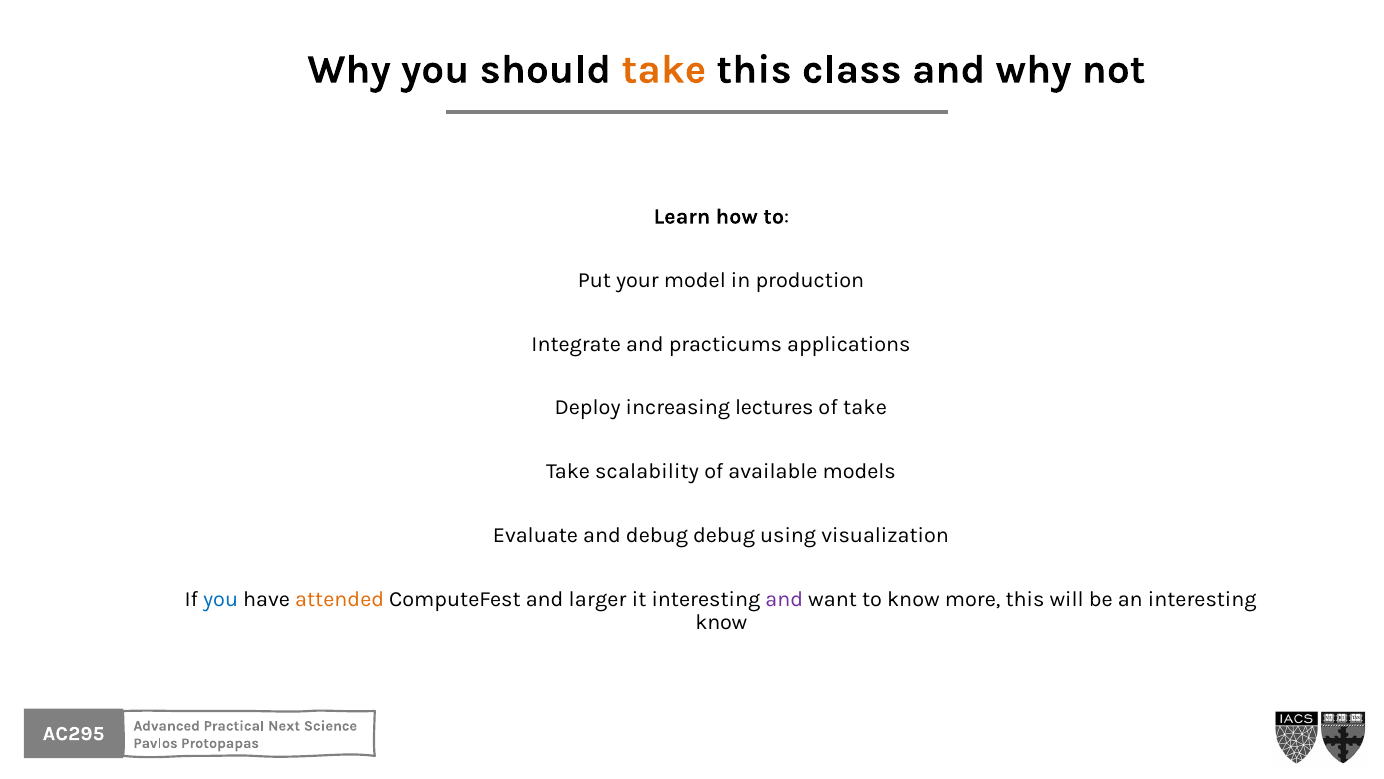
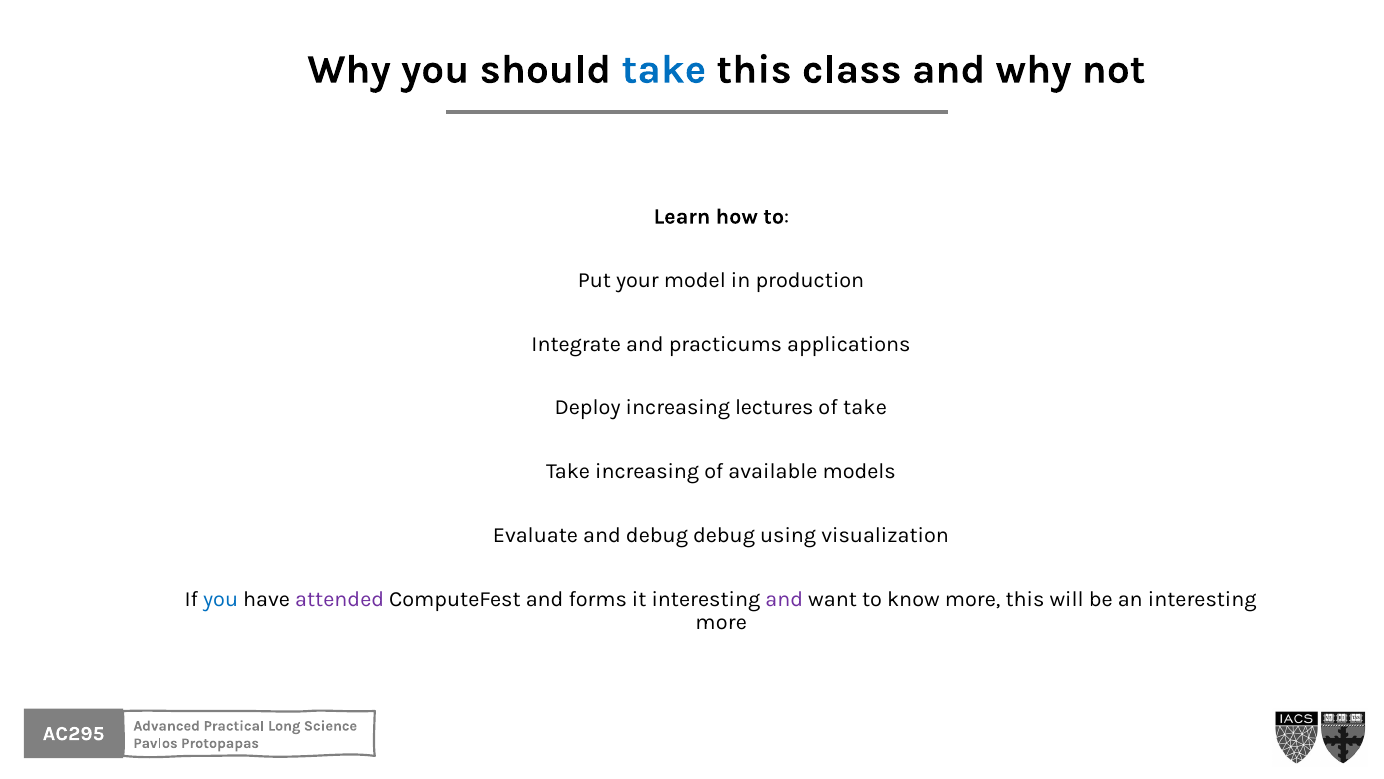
take at (664, 69) colour: orange -> blue
Take scalability: scalability -> increasing
attended colour: orange -> purple
larger: larger -> forms
know at (721, 622): know -> more
Next: Next -> Long
